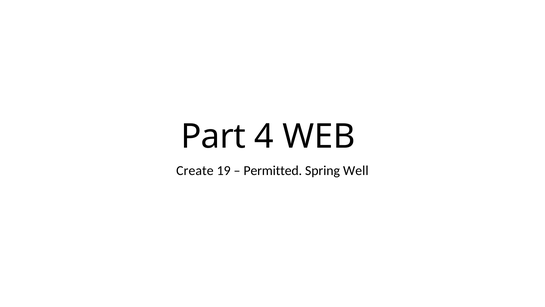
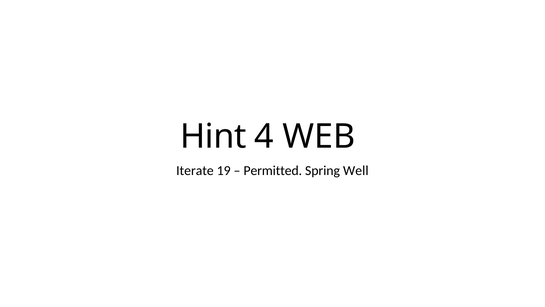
Part: Part -> Hint
Create: Create -> Iterate
